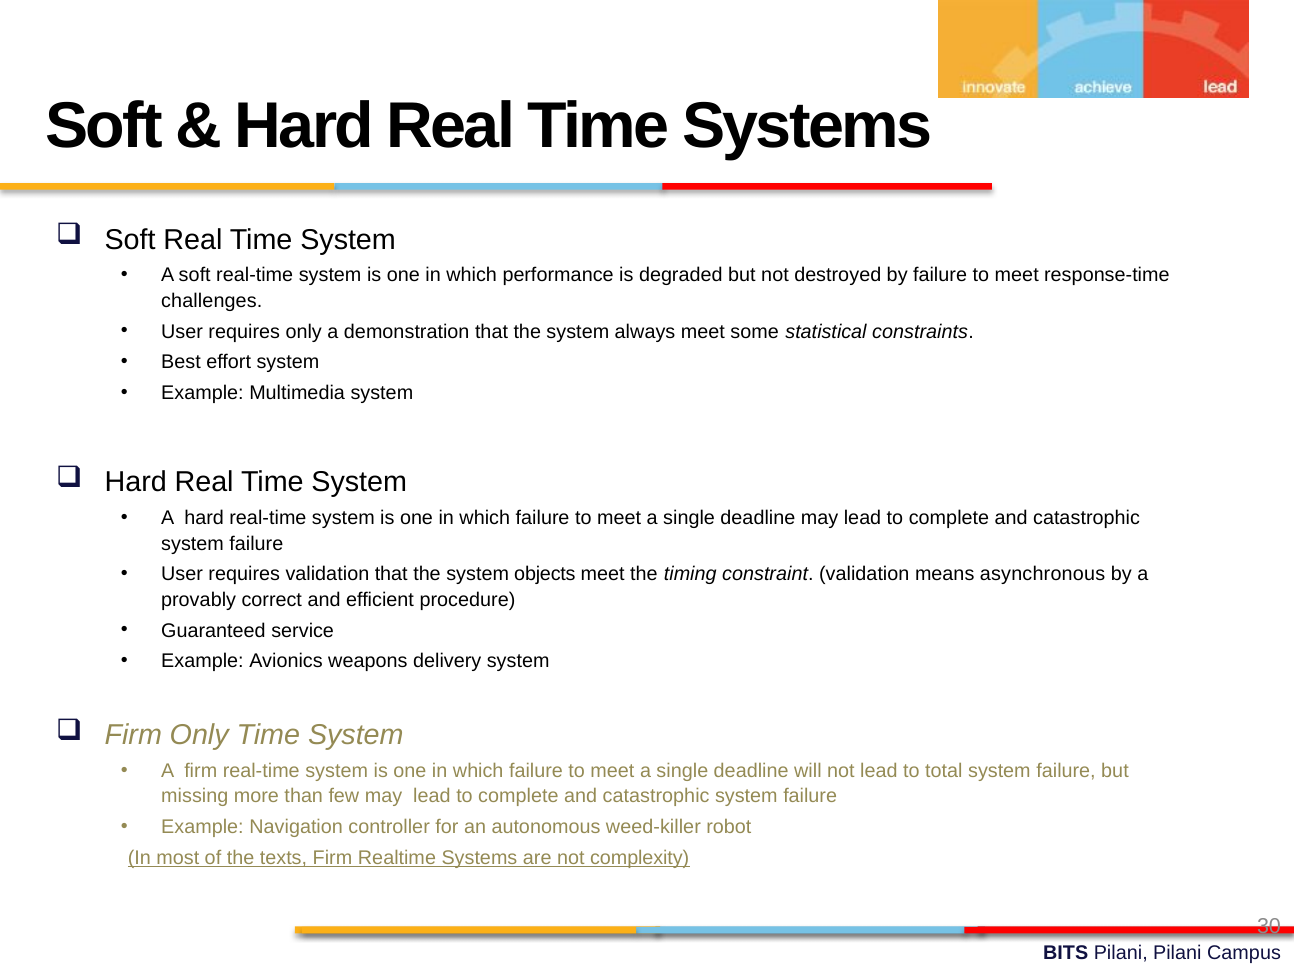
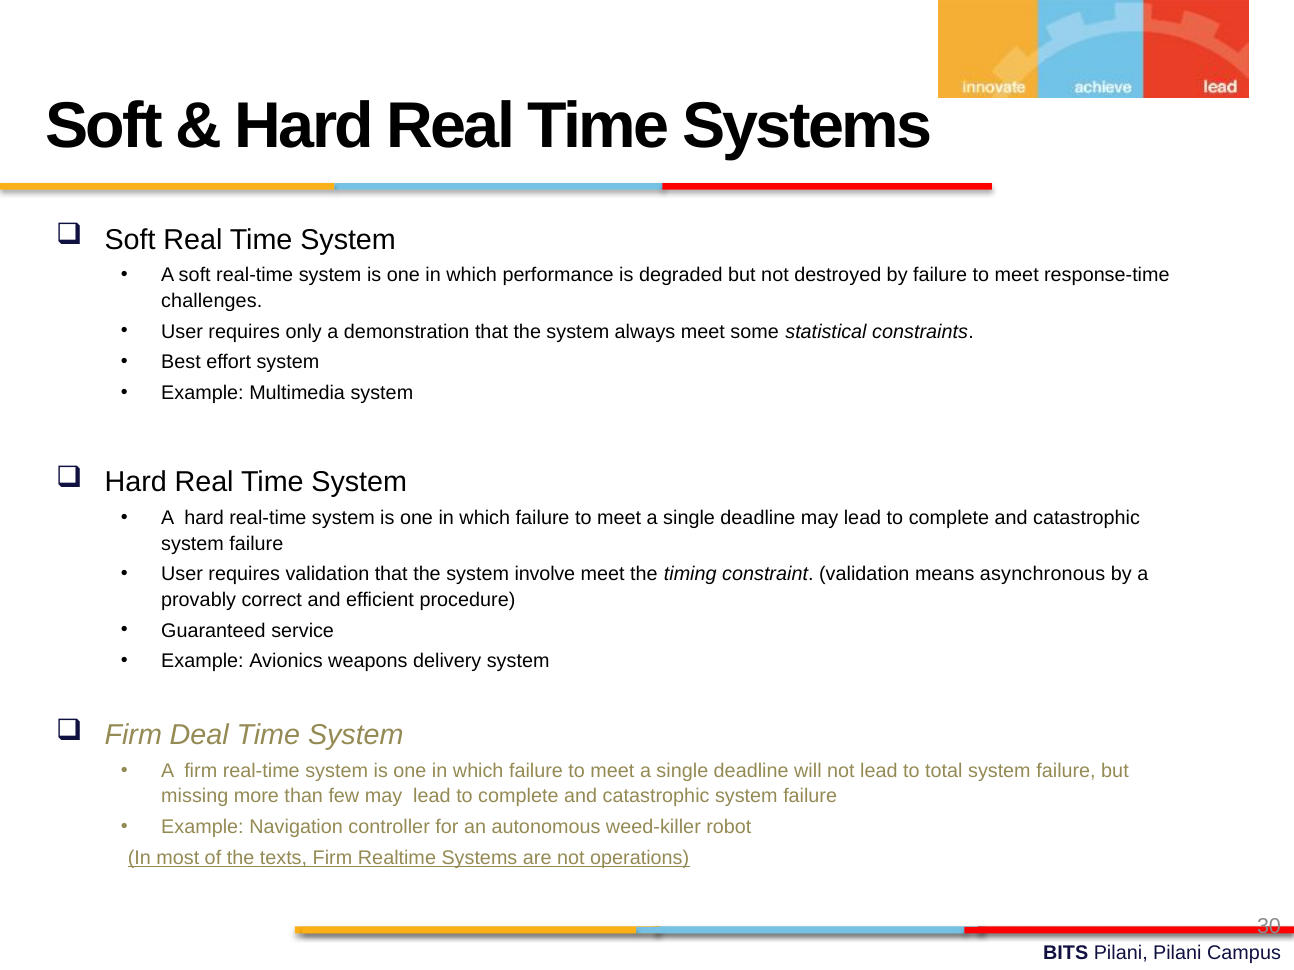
objects: objects -> involve
Firm Only: Only -> Deal
complexity: complexity -> operations
